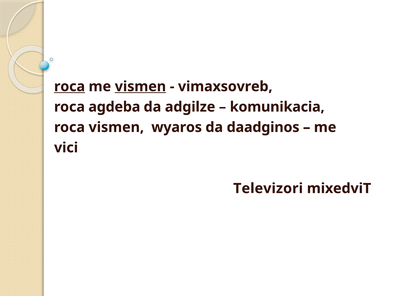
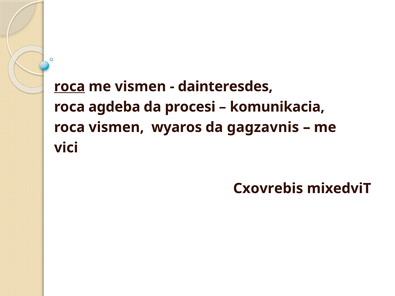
vismen at (140, 87) underline: present -> none
vimaxsovreb: vimaxsovreb -> dainteresdes
adgilze: adgilze -> procesi
daadginos: daadginos -> gagzavnis
Televizori: Televizori -> Cxovrebis
